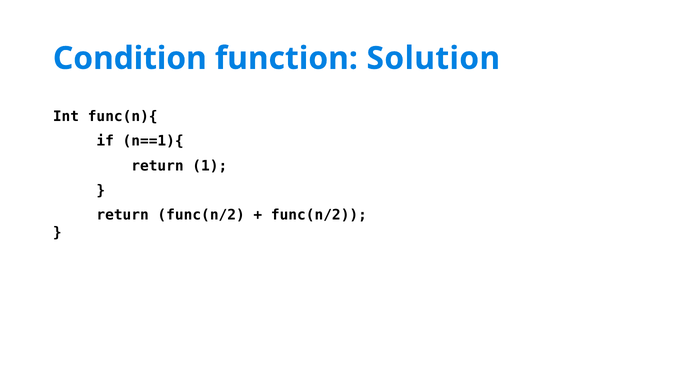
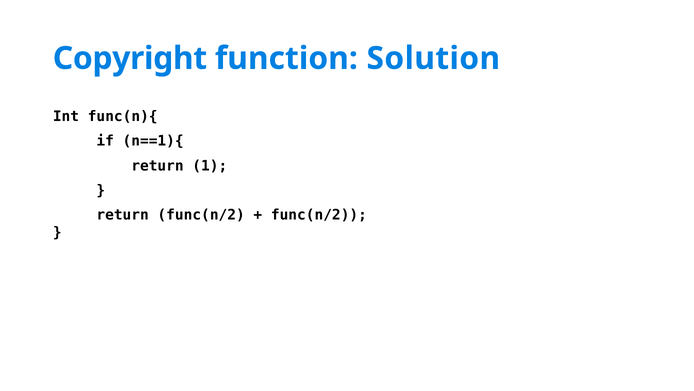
Condition: Condition -> Copyright
